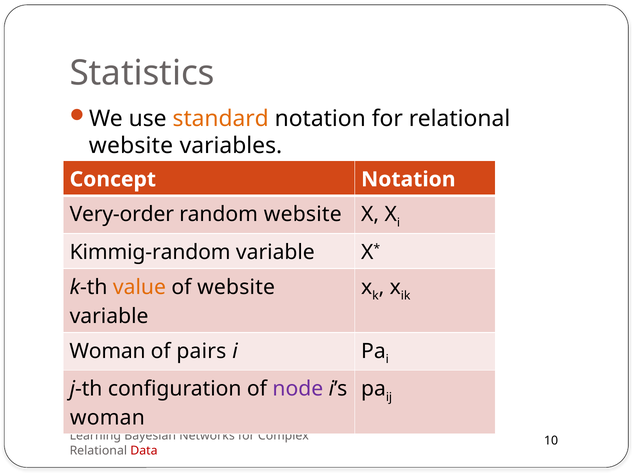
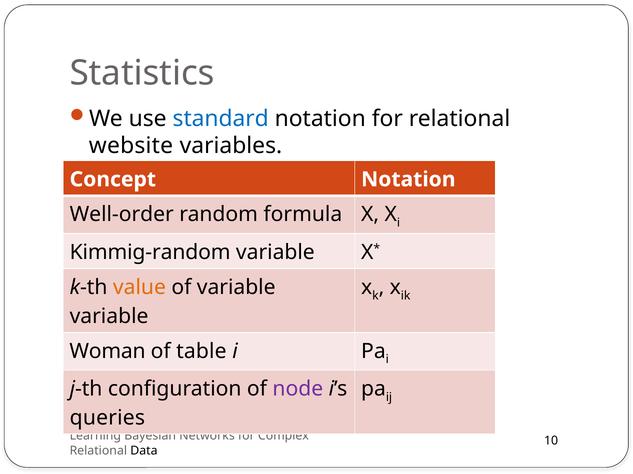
standard colour: orange -> blue
Very-order: Very-order -> Well-order
random website: website -> formula
of website: website -> variable
pairs: pairs -> table
woman at (107, 418): woman -> queries
Data colour: red -> black
